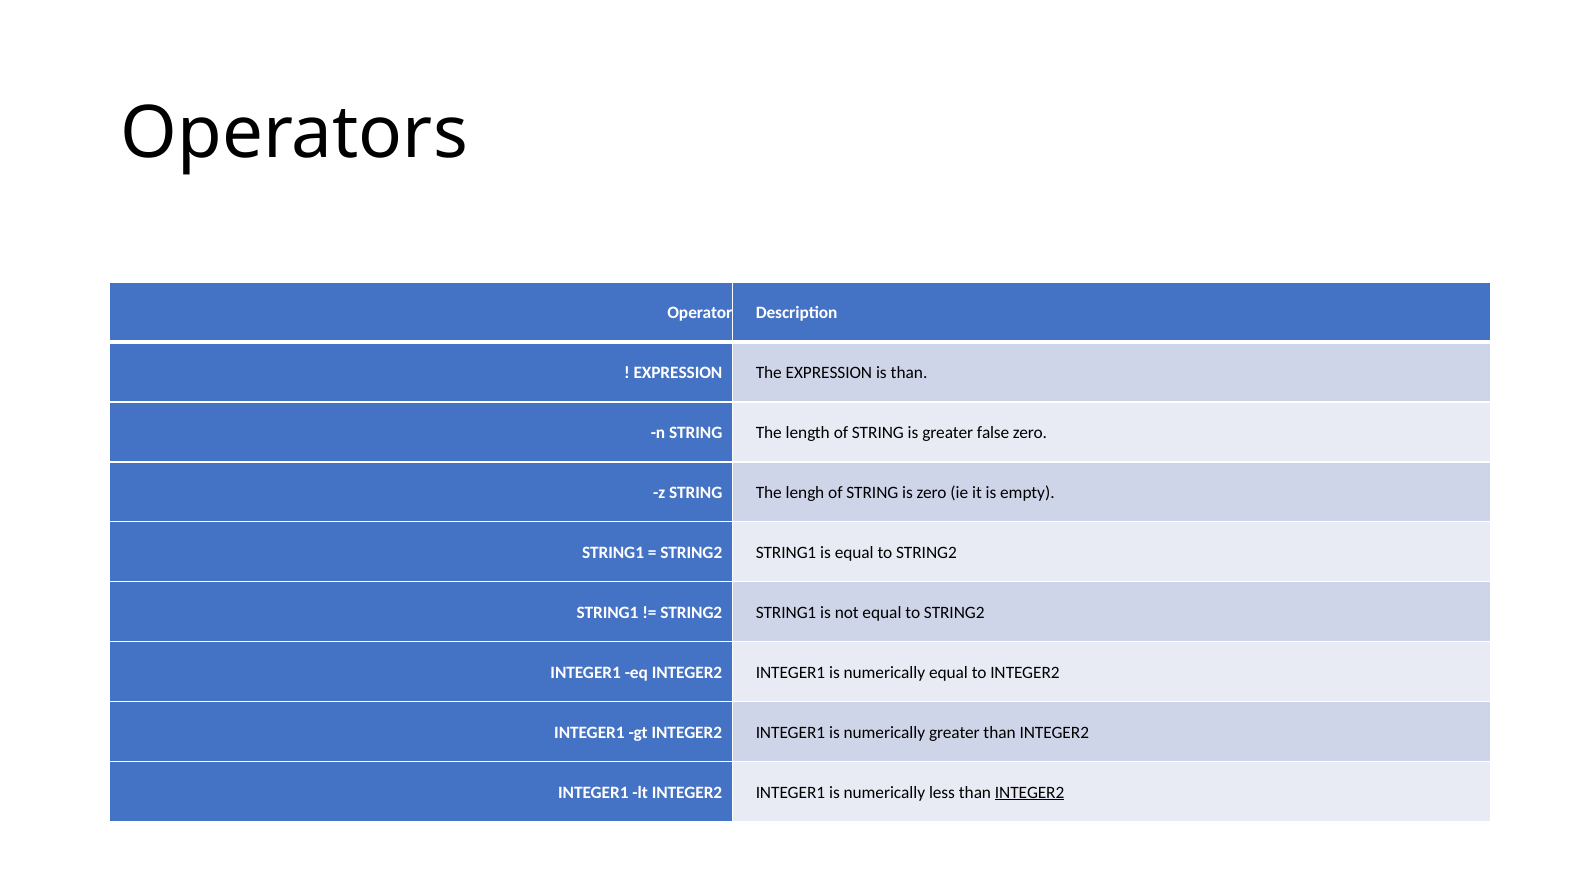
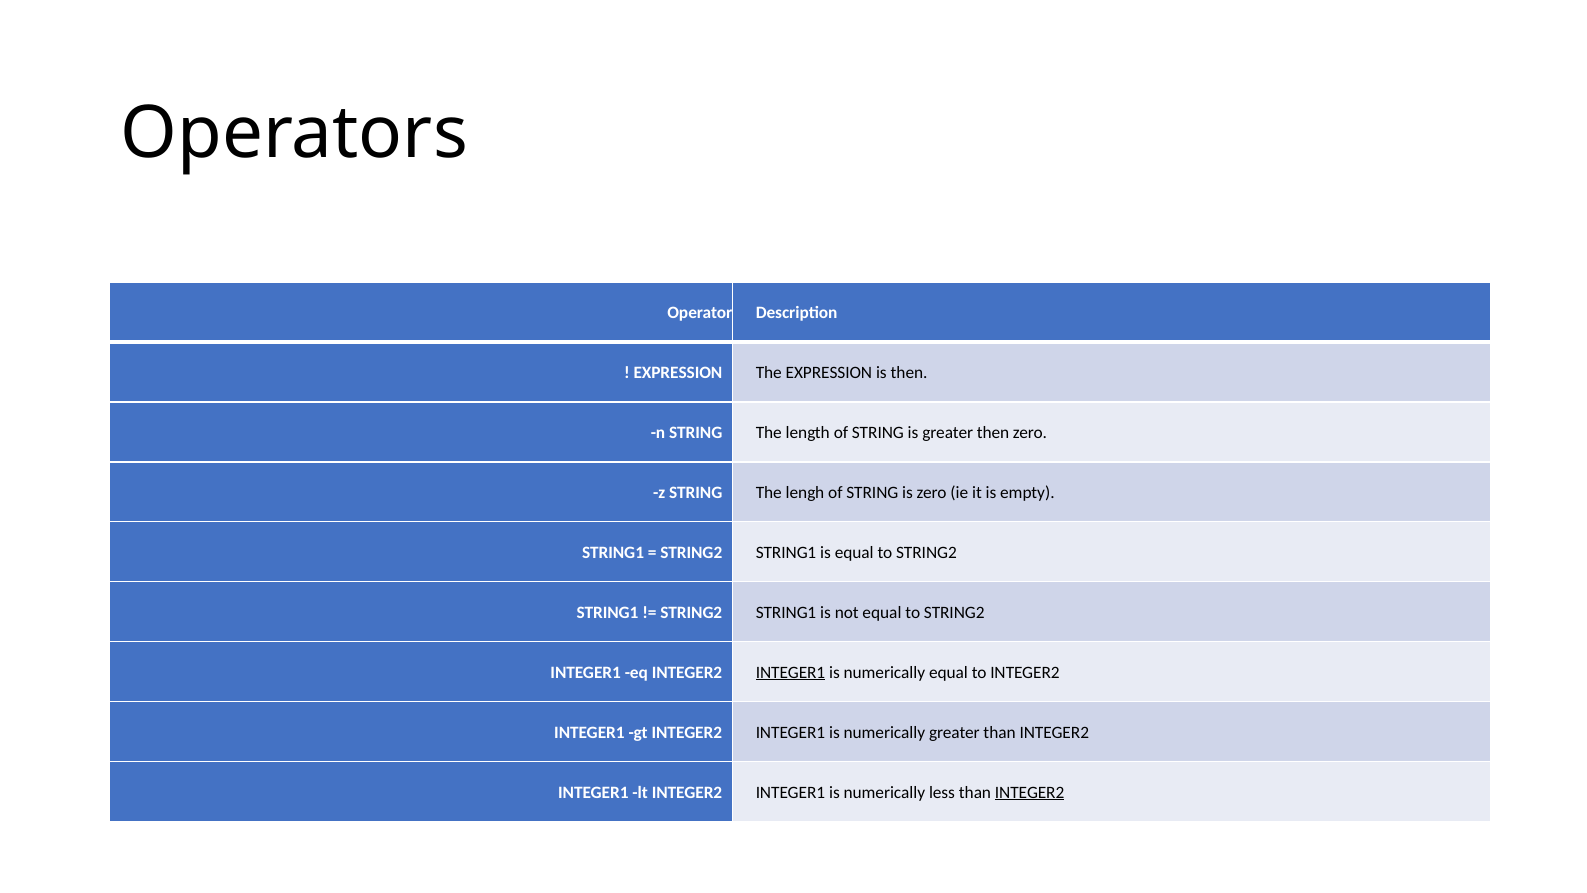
is than: than -> then
greater false: false -> then
INTEGER1 at (791, 672) underline: none -> present
